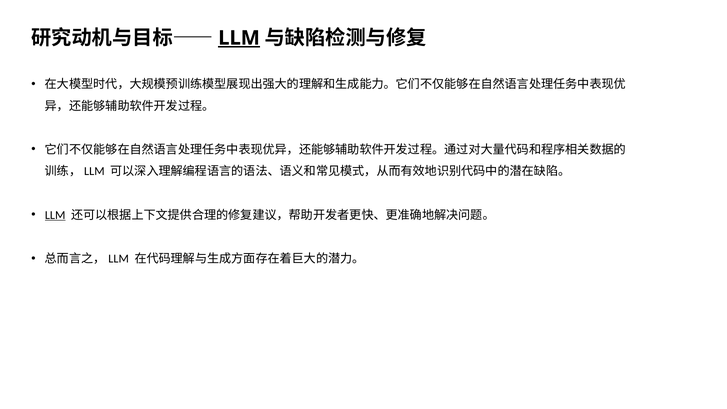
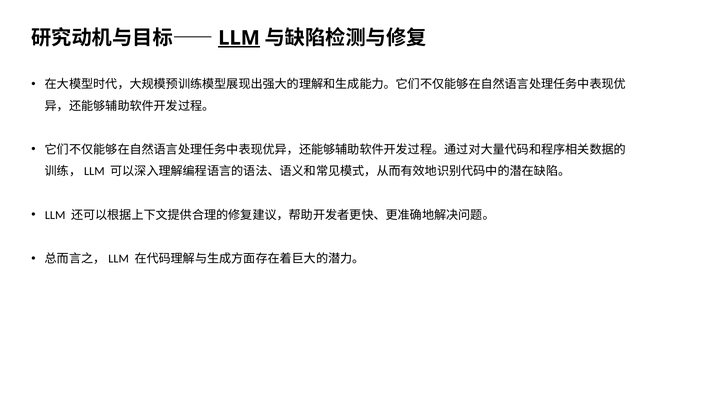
LLM at (55, 215) underline: present -> none
